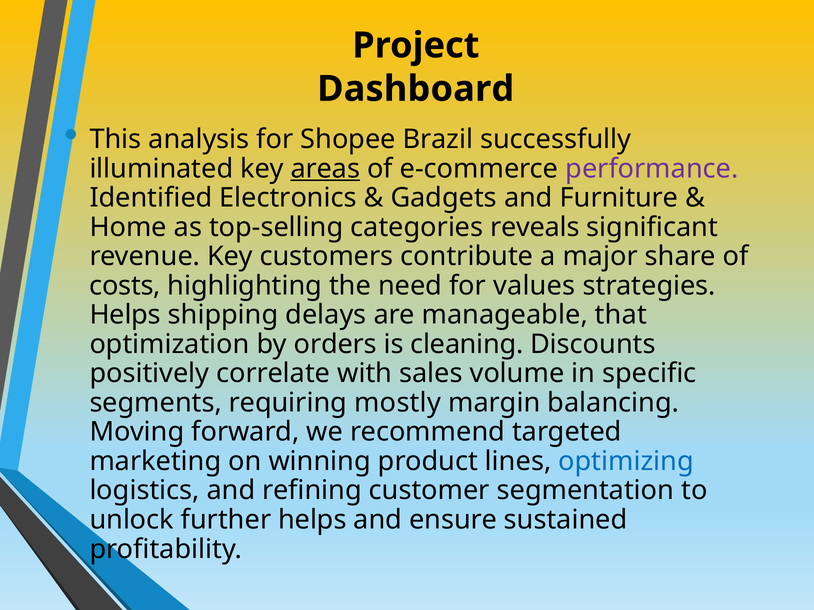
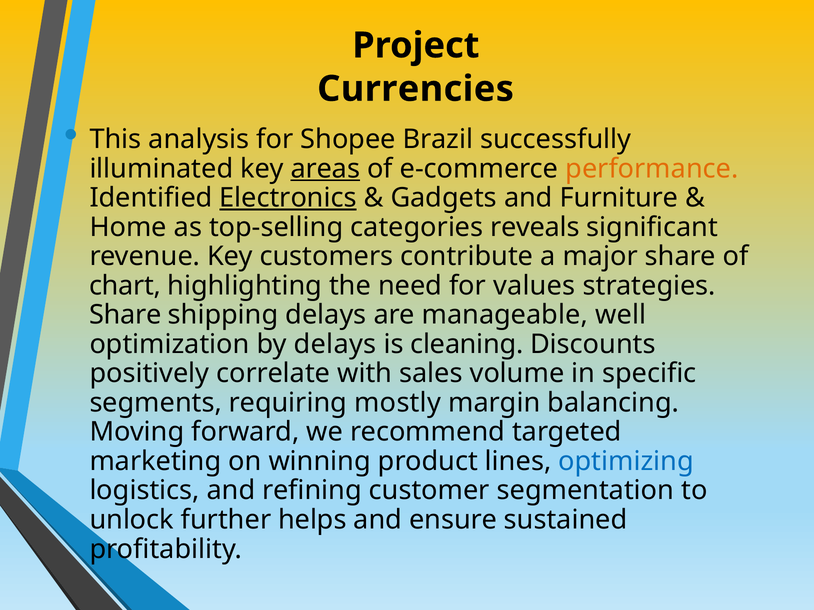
Dashboard: Dashboard -> Currencies
performance colour: purple -> orange
Electronics underline: none -> present
costs: costs -> chart
Helps at (125, 315): Helps -> Share
that: that -> well
by orders: orders -> delays
